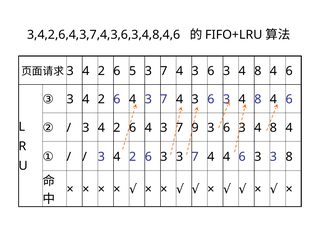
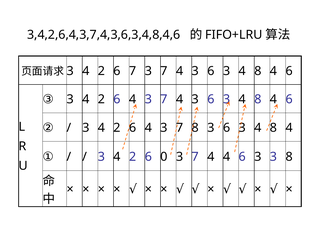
6 5: 5 -> 7
7 9: 9 -> 8
2 6 3: 3 -> 0
